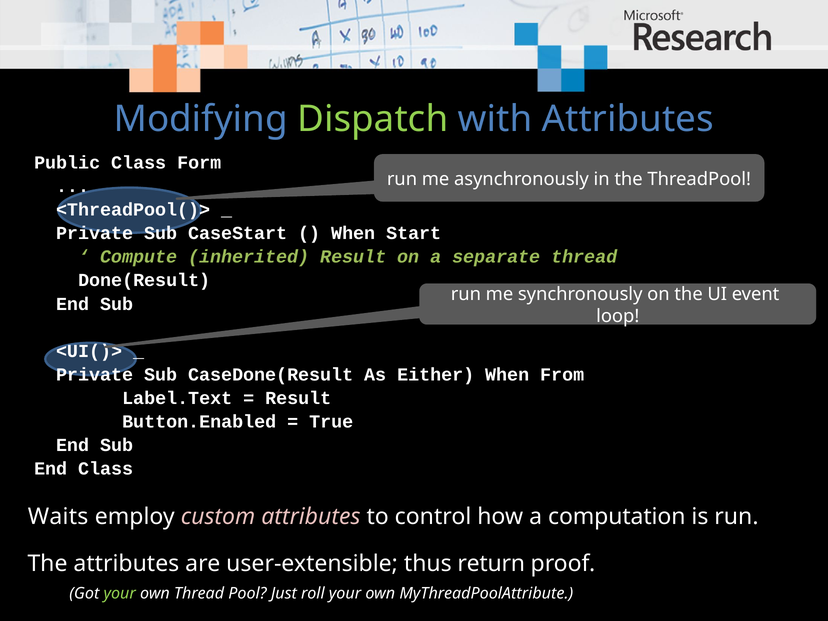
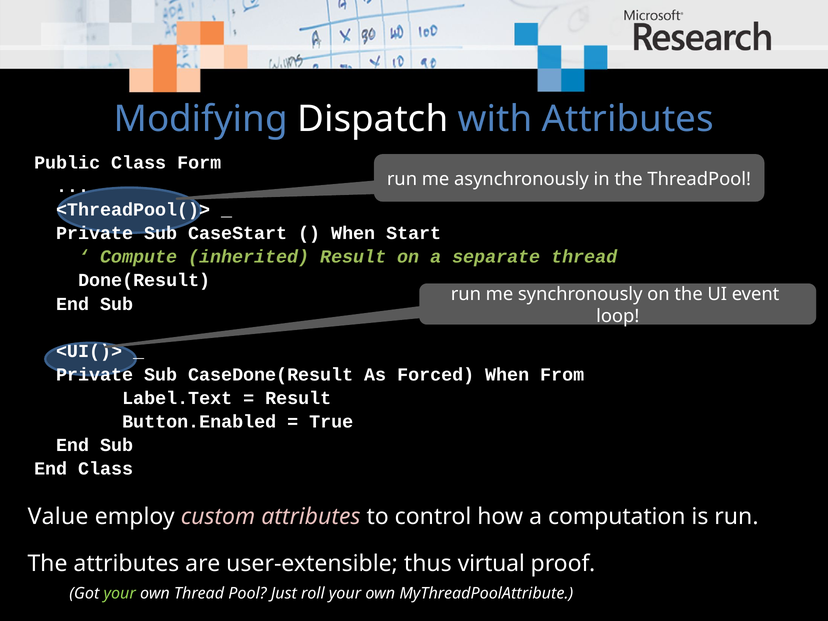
Dispatch colour: light green -> white
Either: Either -> Forced
Waits: Waits -> Value
return: return -> virtual
